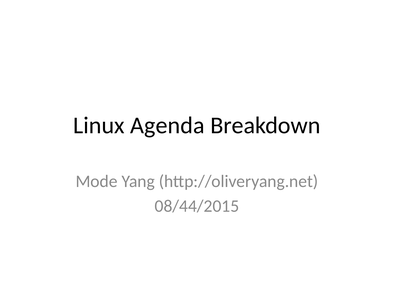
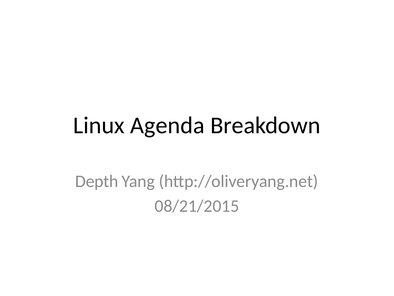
Mode: Mode -> Depth
08/44/2015: 08/44/2015 -> 08/21/2015
